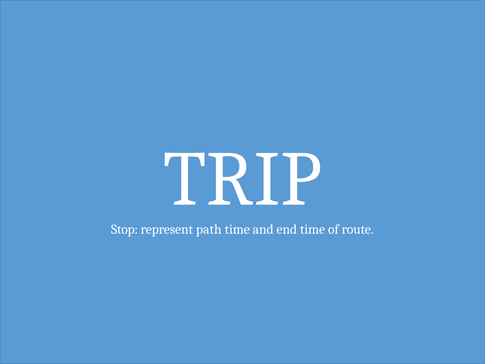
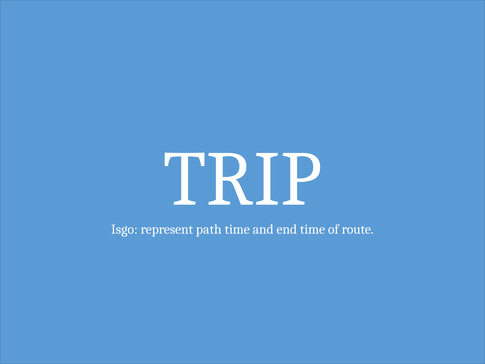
Stop: Stop -> Isgo
